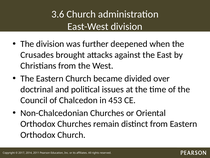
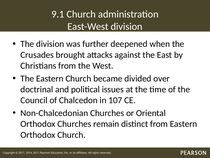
3.6: 3.6 -> 9.1
453: 453 -> 107
